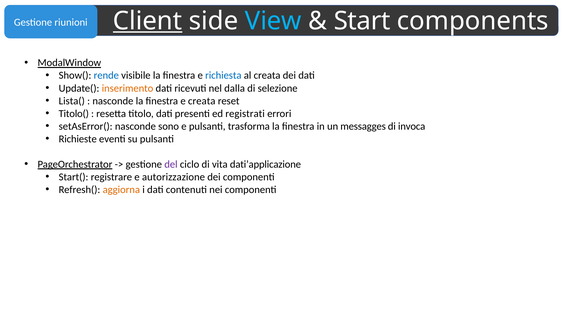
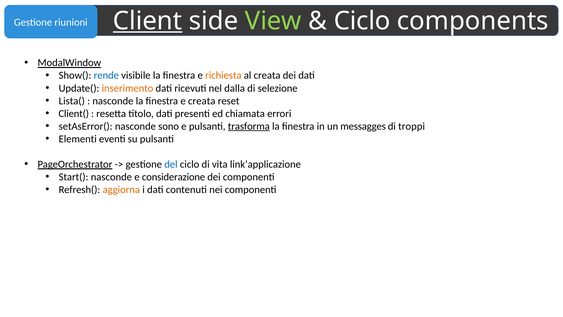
View colour: light blue -> light green
Start at (362, 21): Start -> Ciclo
richiesta colour: blue -> orange
Titolo(: Titolo( -> Client(
registrati: registrati -> chiamata
trasforma underline: none -> present
invoca: invoca -> troppi
Richieste: Richieste -> Elementi
del colour: purple -> blue
dati’applicazione: dati’applicazione -> link’applicazione
Start( registrare: registrare -> nasconde
autorizzazione: autorizzazione -> considerazione
